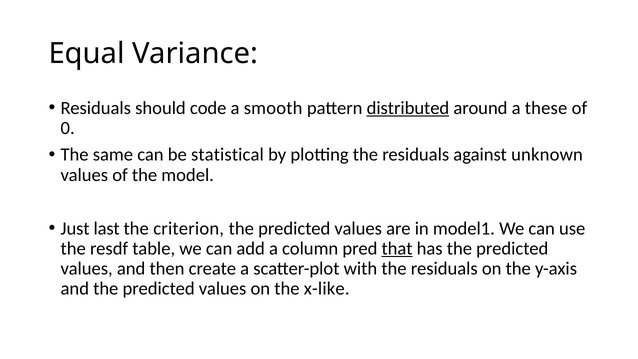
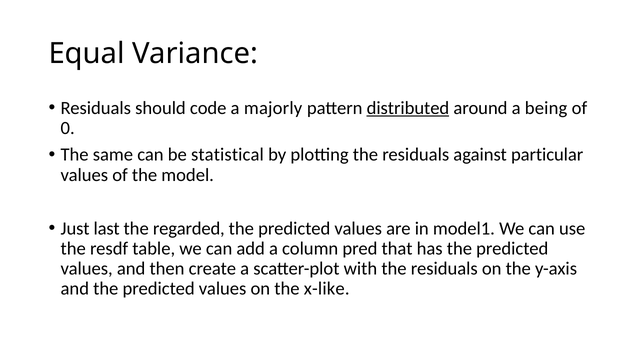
smooth: smooth -> majorly
these: these -> being
unknown: unknown -> particular
criterion: criterion -> regarded
that underline: present -> none
